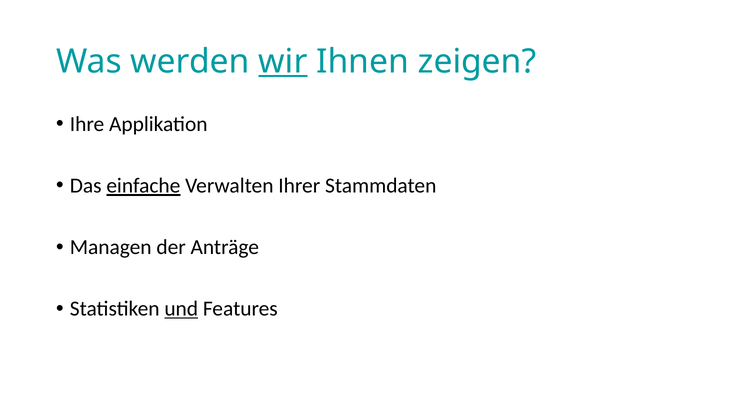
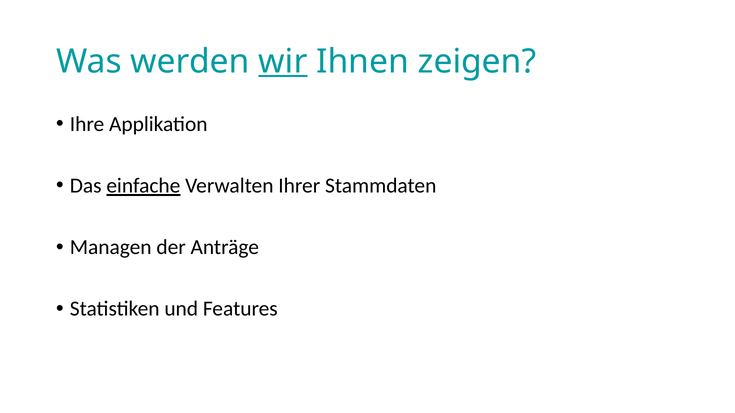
und underline: present -> none
